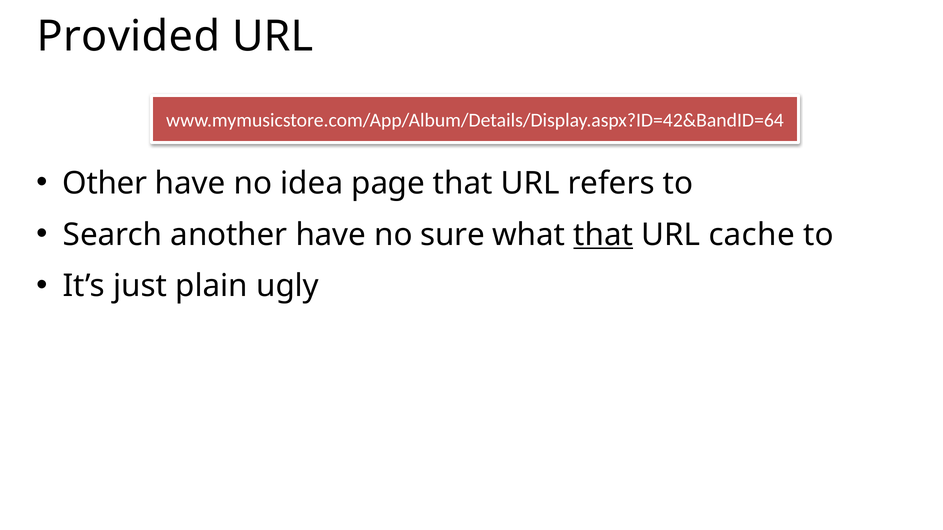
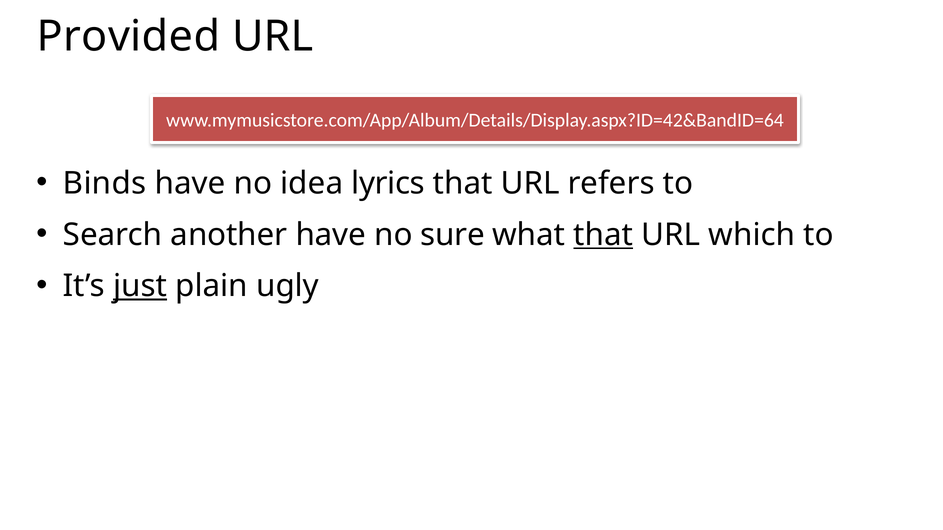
Other: Other -> Binds
page: page -> lyrics
cache: cache -> which
just underline: none -> present
